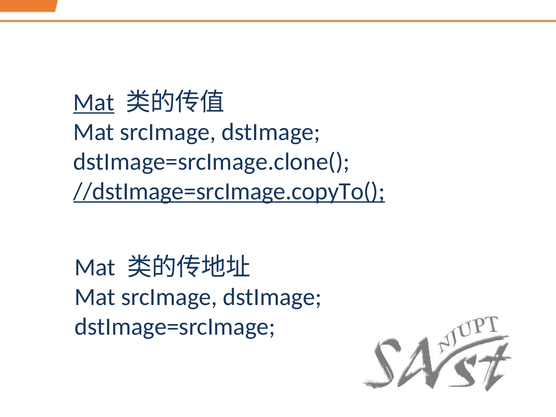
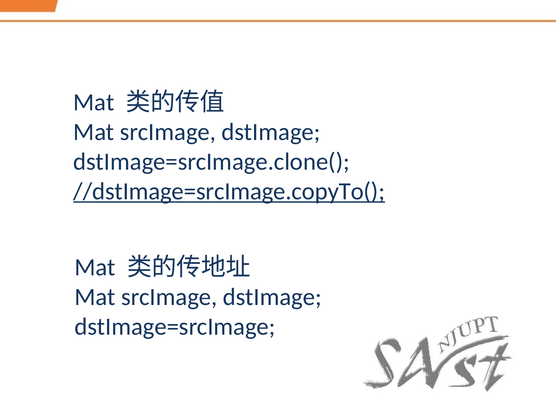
Mat at (94, 102) underline: present -> none
